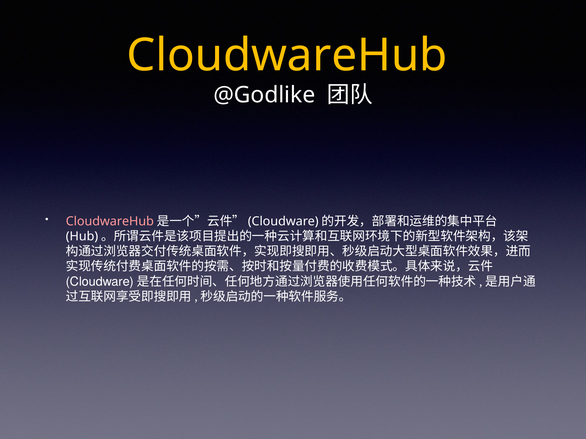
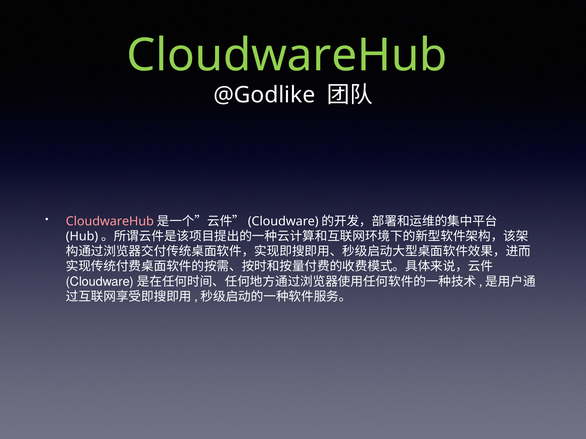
CloudwareHub at (287, 56) colour: yellow -> light green
